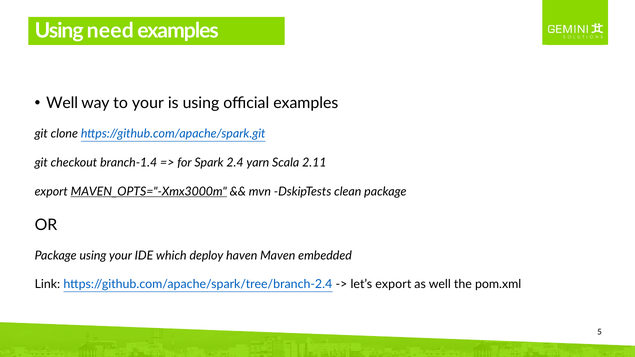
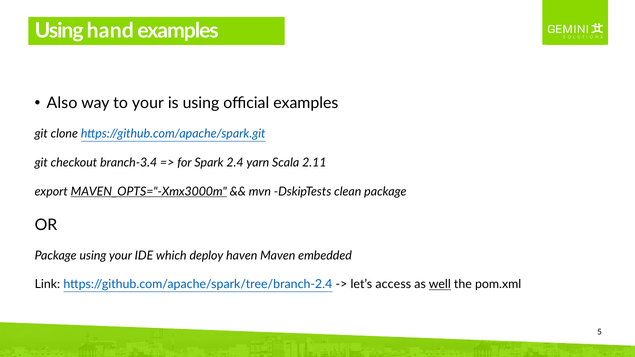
need: need -> hand
Well at (62, 103): Well -> Also
branch-1.4: branch-1.4 -> branch-3.4
let’s export: export -> access
well at (440, 285) underline: none -> present
